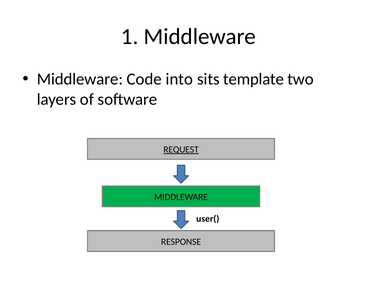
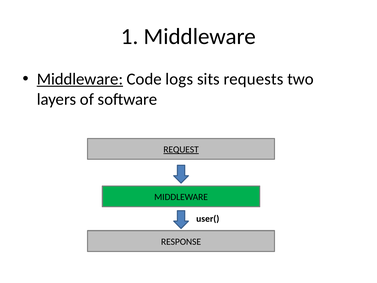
Middleware at (80, 79) underline: none -> present
into: into -> logs
template: template -> requests
